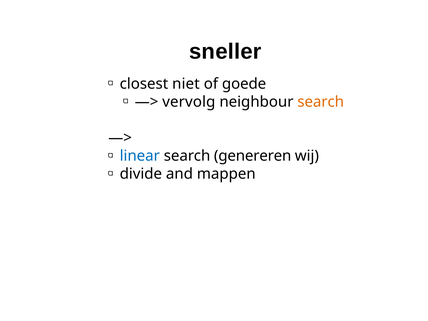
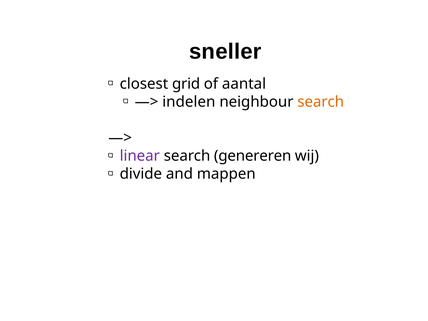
niet: niet -> grid
goede: goede -> aantal
vervolg: vervolg -> indelen
linear colour: blue -> purple
